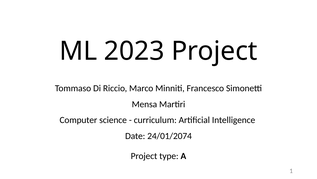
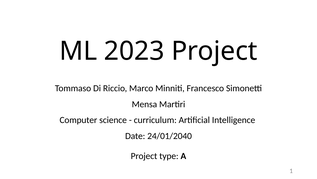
24/01/2074: 24/01/2074 -> 24/01/2040
